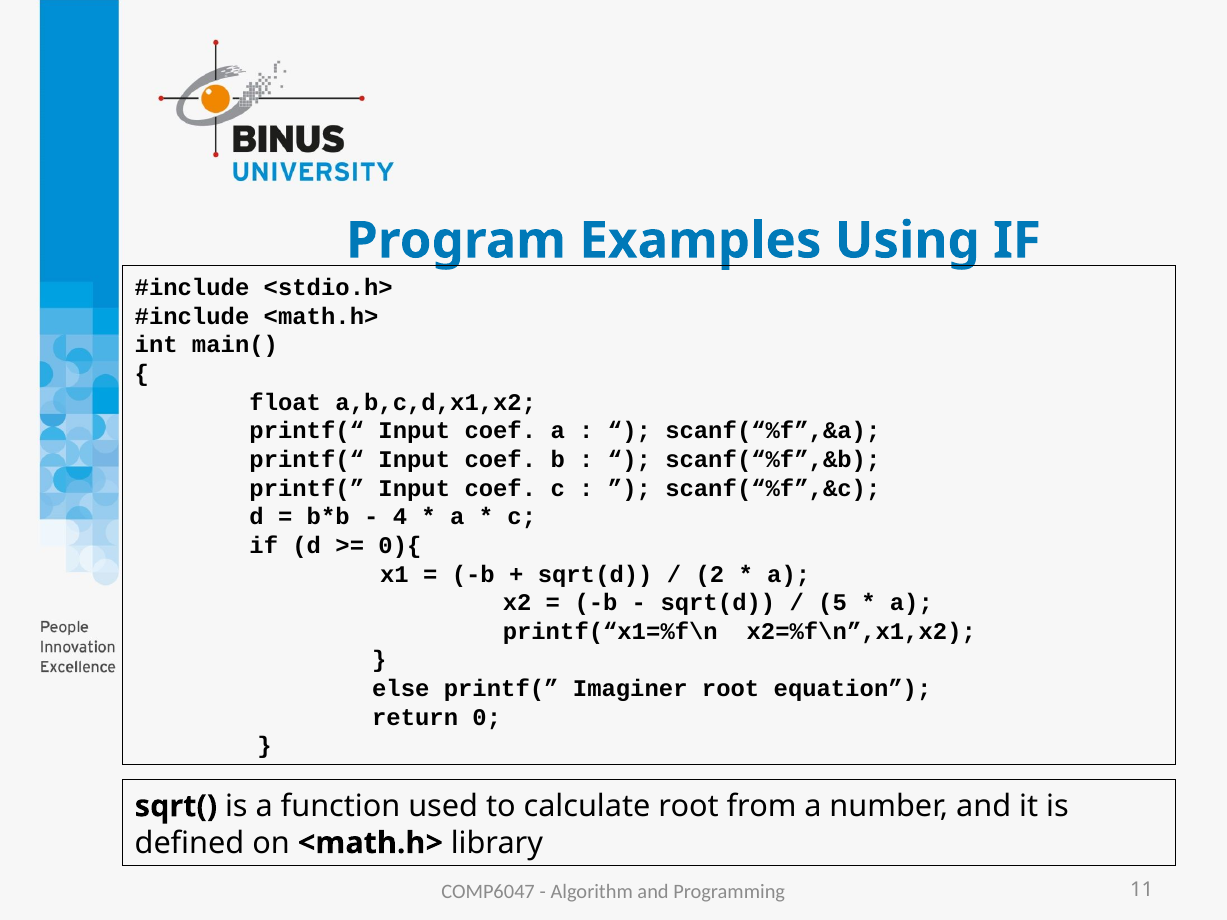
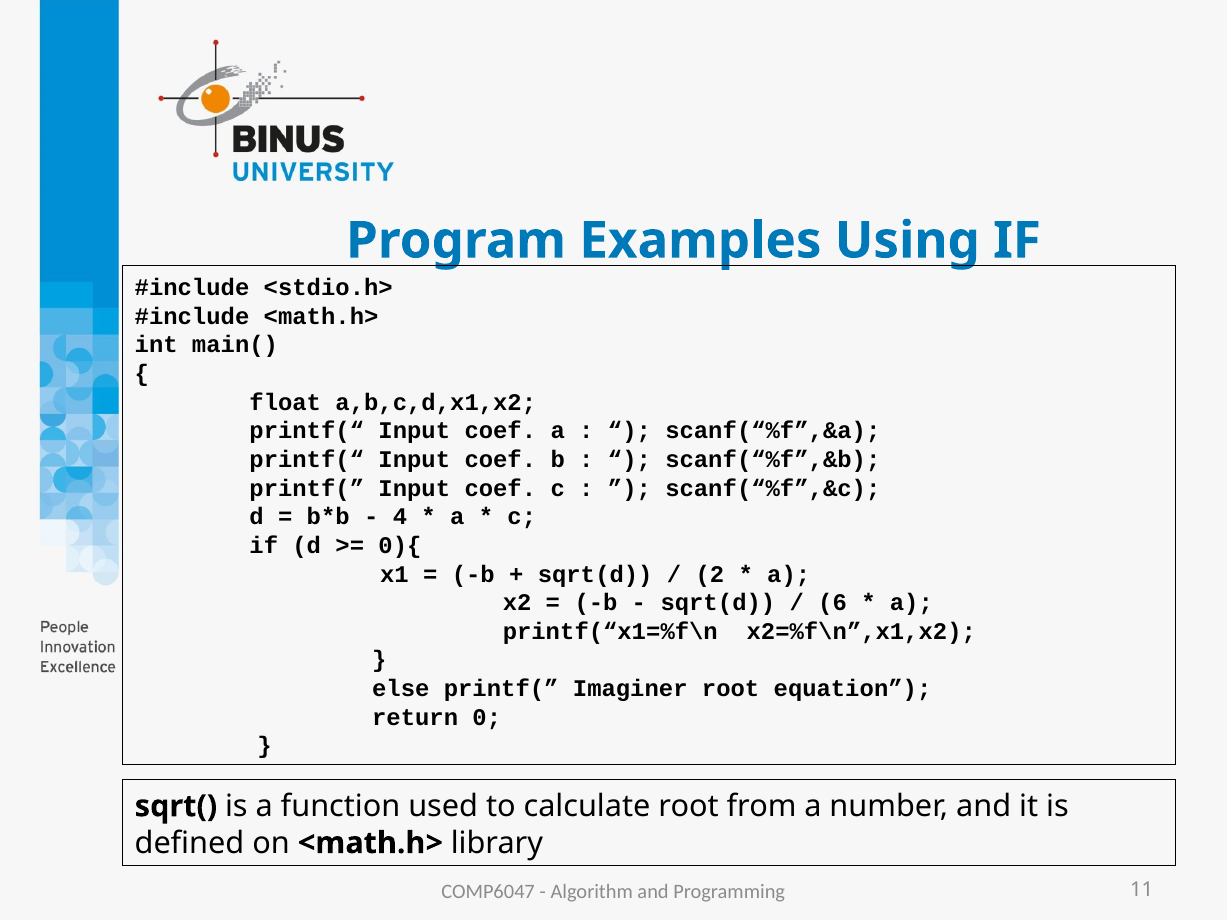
5: 5 -> 6
